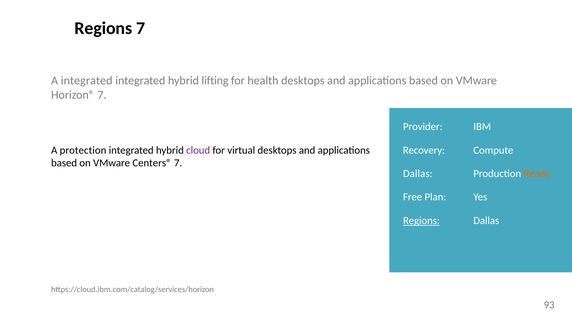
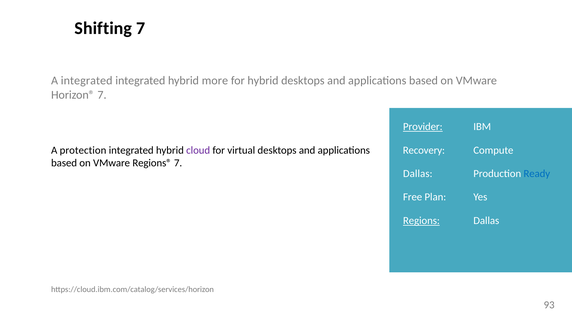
Regions at (103, 28): Regions -> Shifting
lifting: lifting -> more
for health: health -> hybrid
Provider underline: none -> present
Centers®: Centers® -> Regions®
Ready colour: orange -> blue
